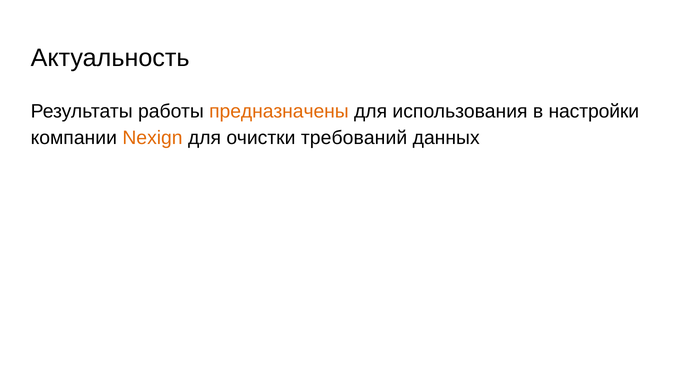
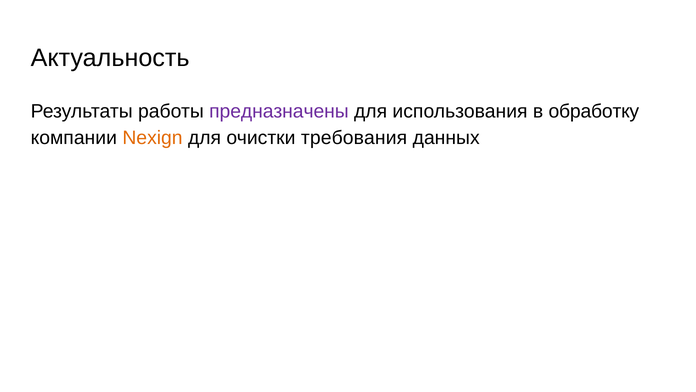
предназначены colour: orange -> purple
настройки: настройки -> обработку
требований: требований -> требования
